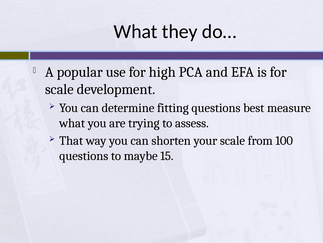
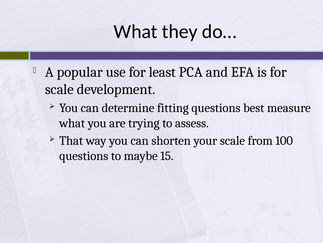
high: high -> least
